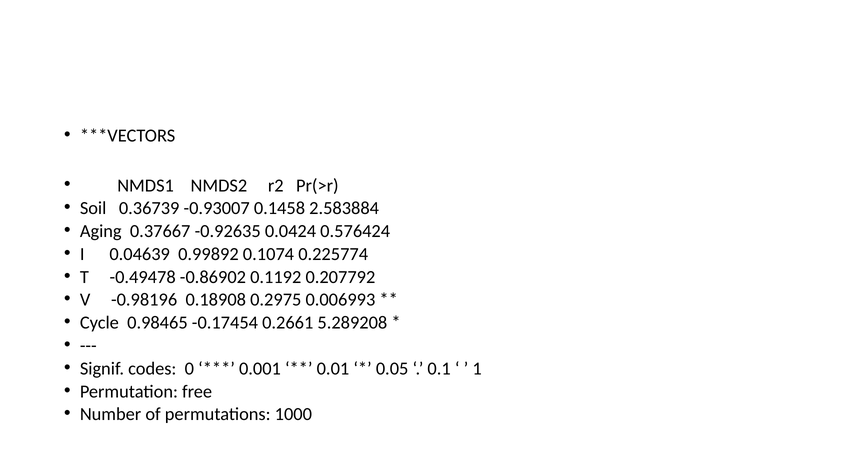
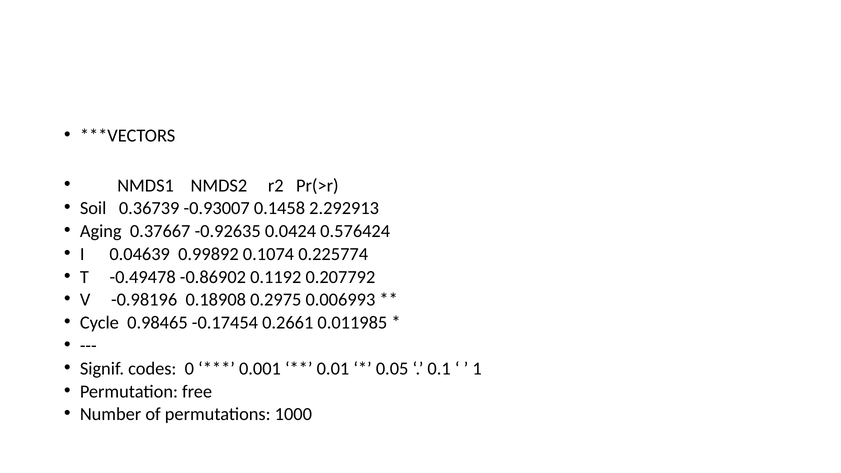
2.583884: 2.583884 -> 2.292913
5.289208: 5.289208 -> 0.011985
